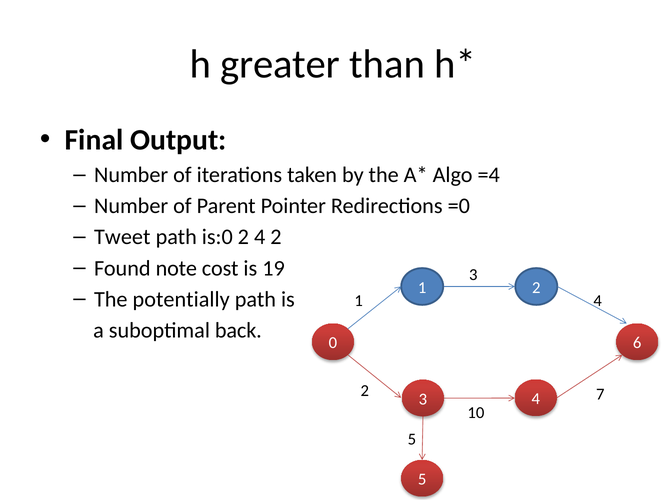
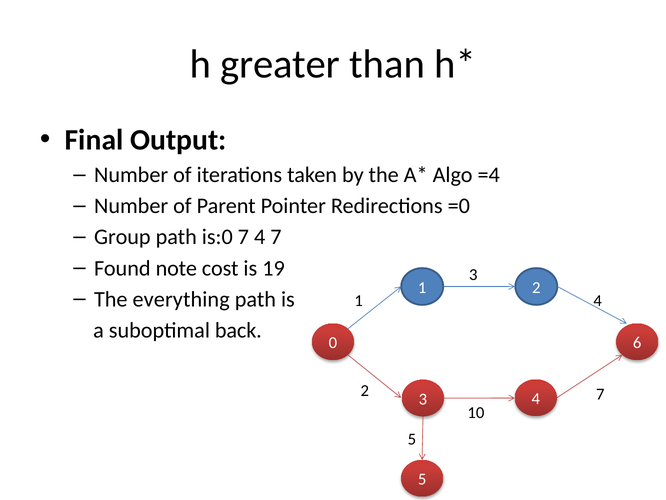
Tweet: Tweet -> Group
is:0 2: 2 -> 7
2 at (276, 237): 2 -> 7
potentially: potentially -> everything
